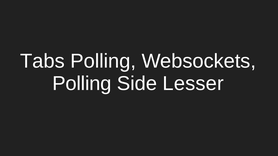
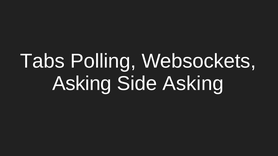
Polling at (82, 84): Polling -> Asking
Side Lesser: Lesser -> Asking
